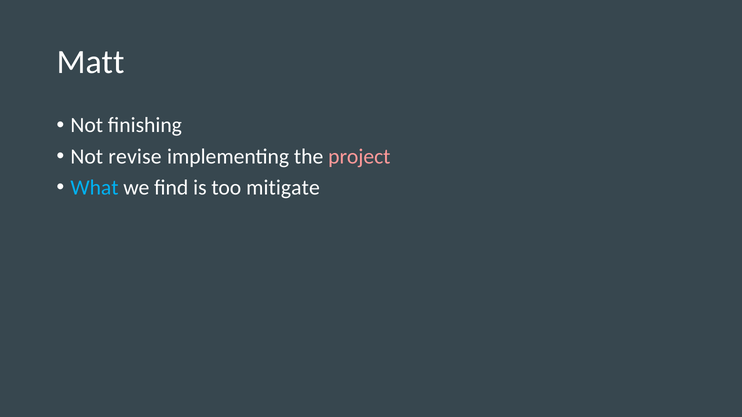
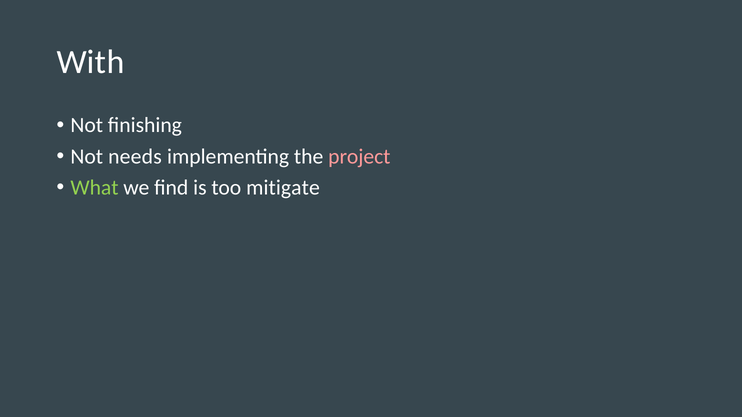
Matt: Matt -> With
revise: revise -> needs
What colour: light blue -> light green
